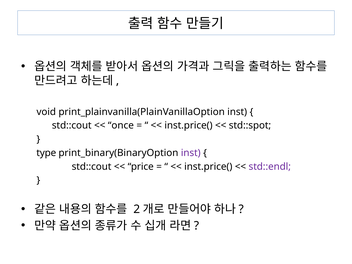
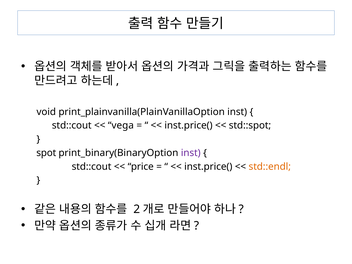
once: once -> vega
type: type -> spot
std::endl colour: purple -> orange
